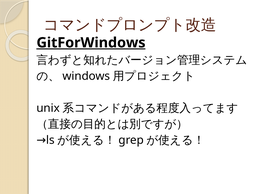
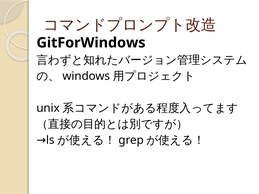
GitForWindows underline: present -> none
